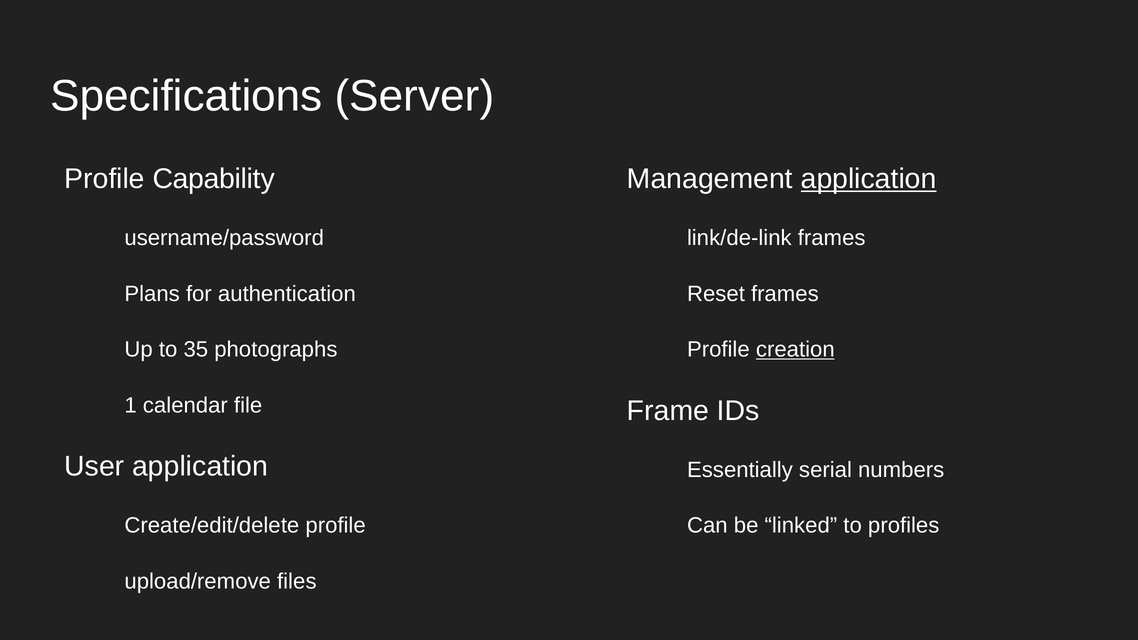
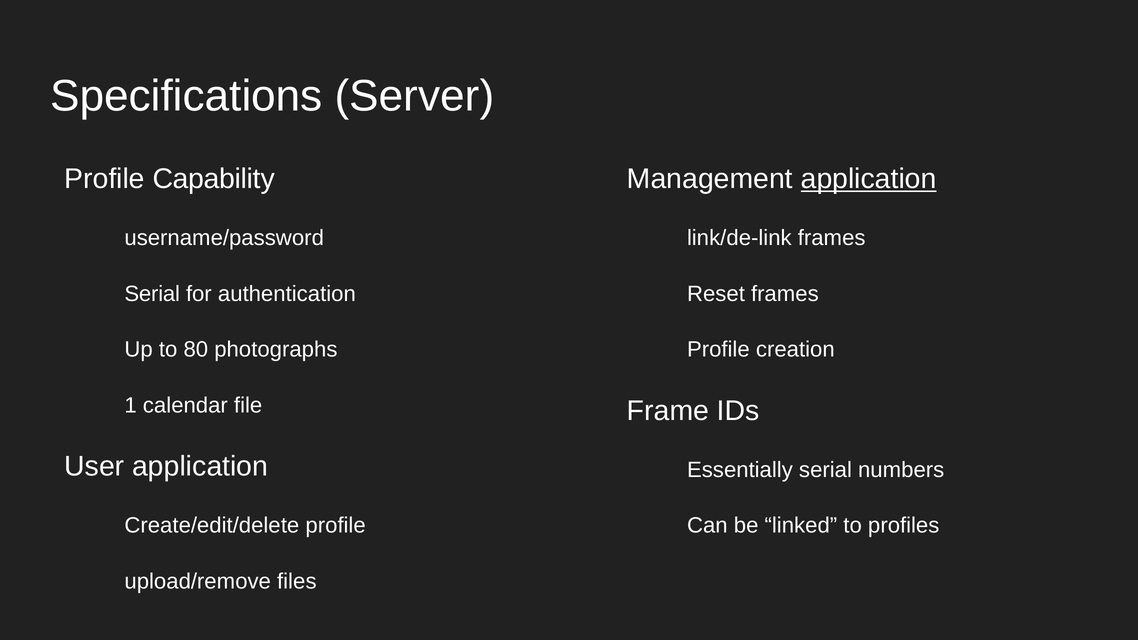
Plans at (152, 294): Plans -> Serial
35: 35 -> 80
creation underline: present -> none
